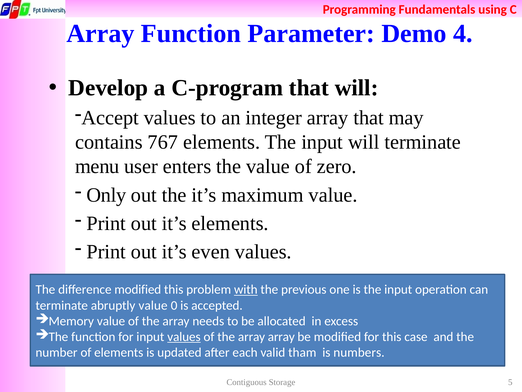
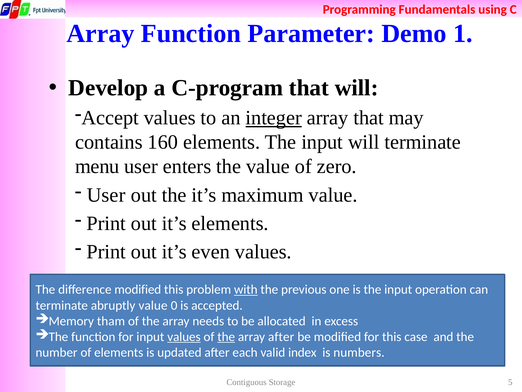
4: 4 -> 1
integer underline: none -> present
767: 767 -> 160
Only at (106, 195): Only -> User
Memory value: value -> tham
the at (226, 336) underline: none -> present
array array: array -> after
tham: tham -> index
